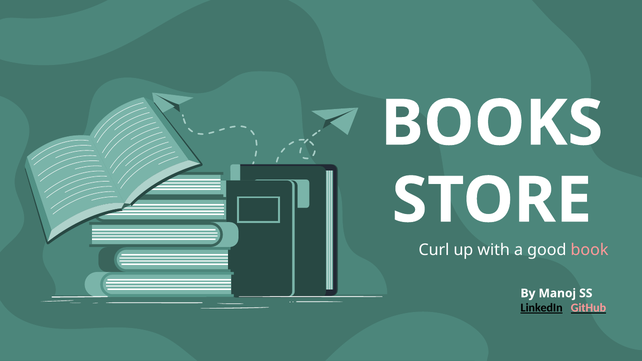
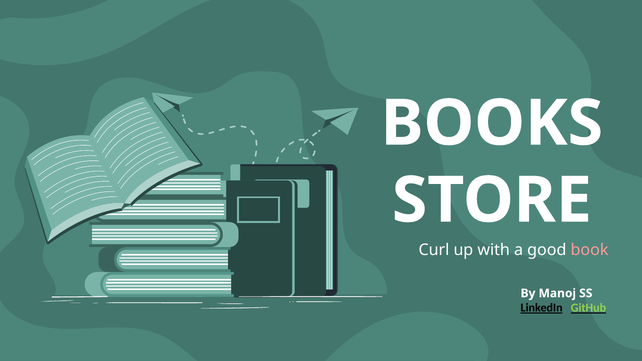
GitHub colour: pink -> light green
